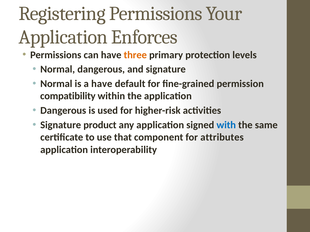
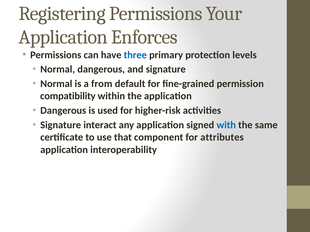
three colour: orange -> blue
a have: have -> from
product: product -> interact
